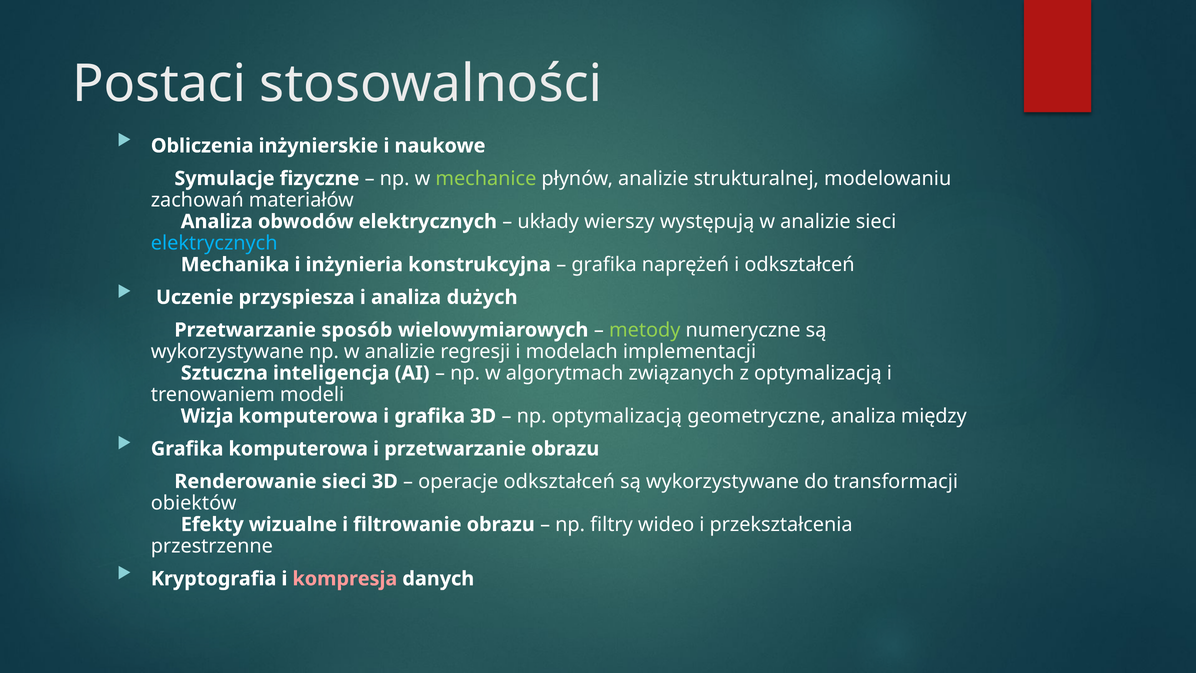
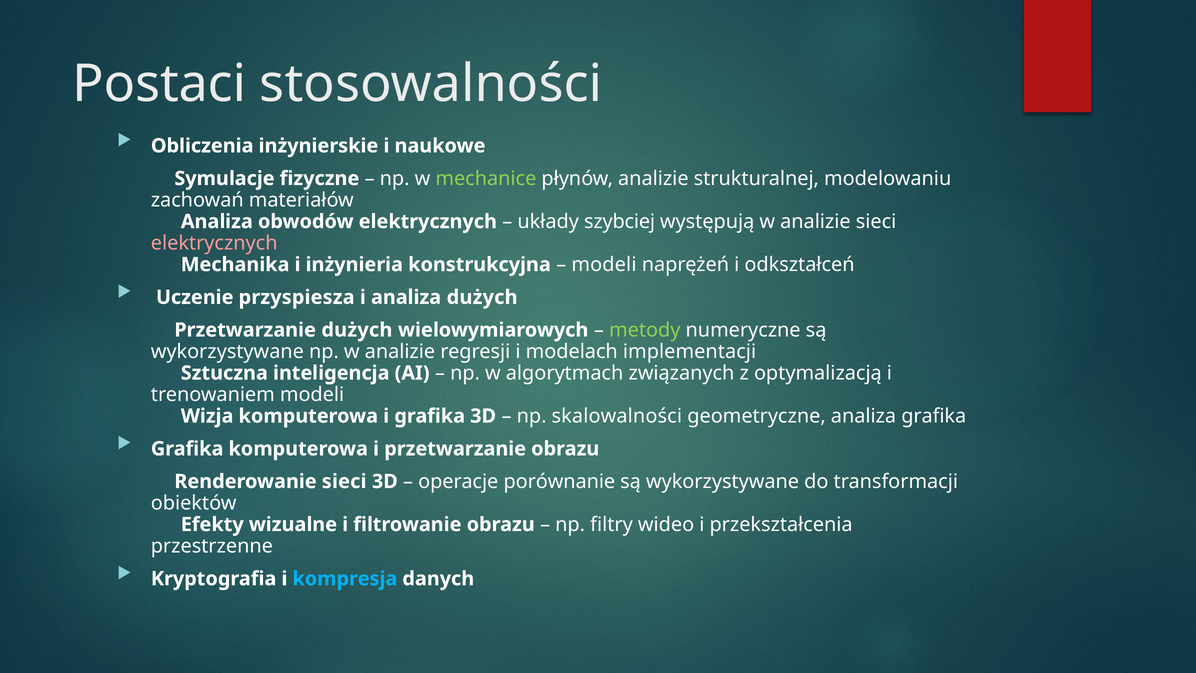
wierszy: wierszy -> szybciej
elektrycznych at (214, 243) colour: light blue -> pink
grafika at (604, 265): grafika -> modeli
Przetwarzanie sposób: sposób -> dużych
np optymalizacją: optymalizacją -> skalowalności
analiza między: między -> grafika
operacje odkształceń: odkształceń -> porównanie
kompresja colour: pink -> light blue
